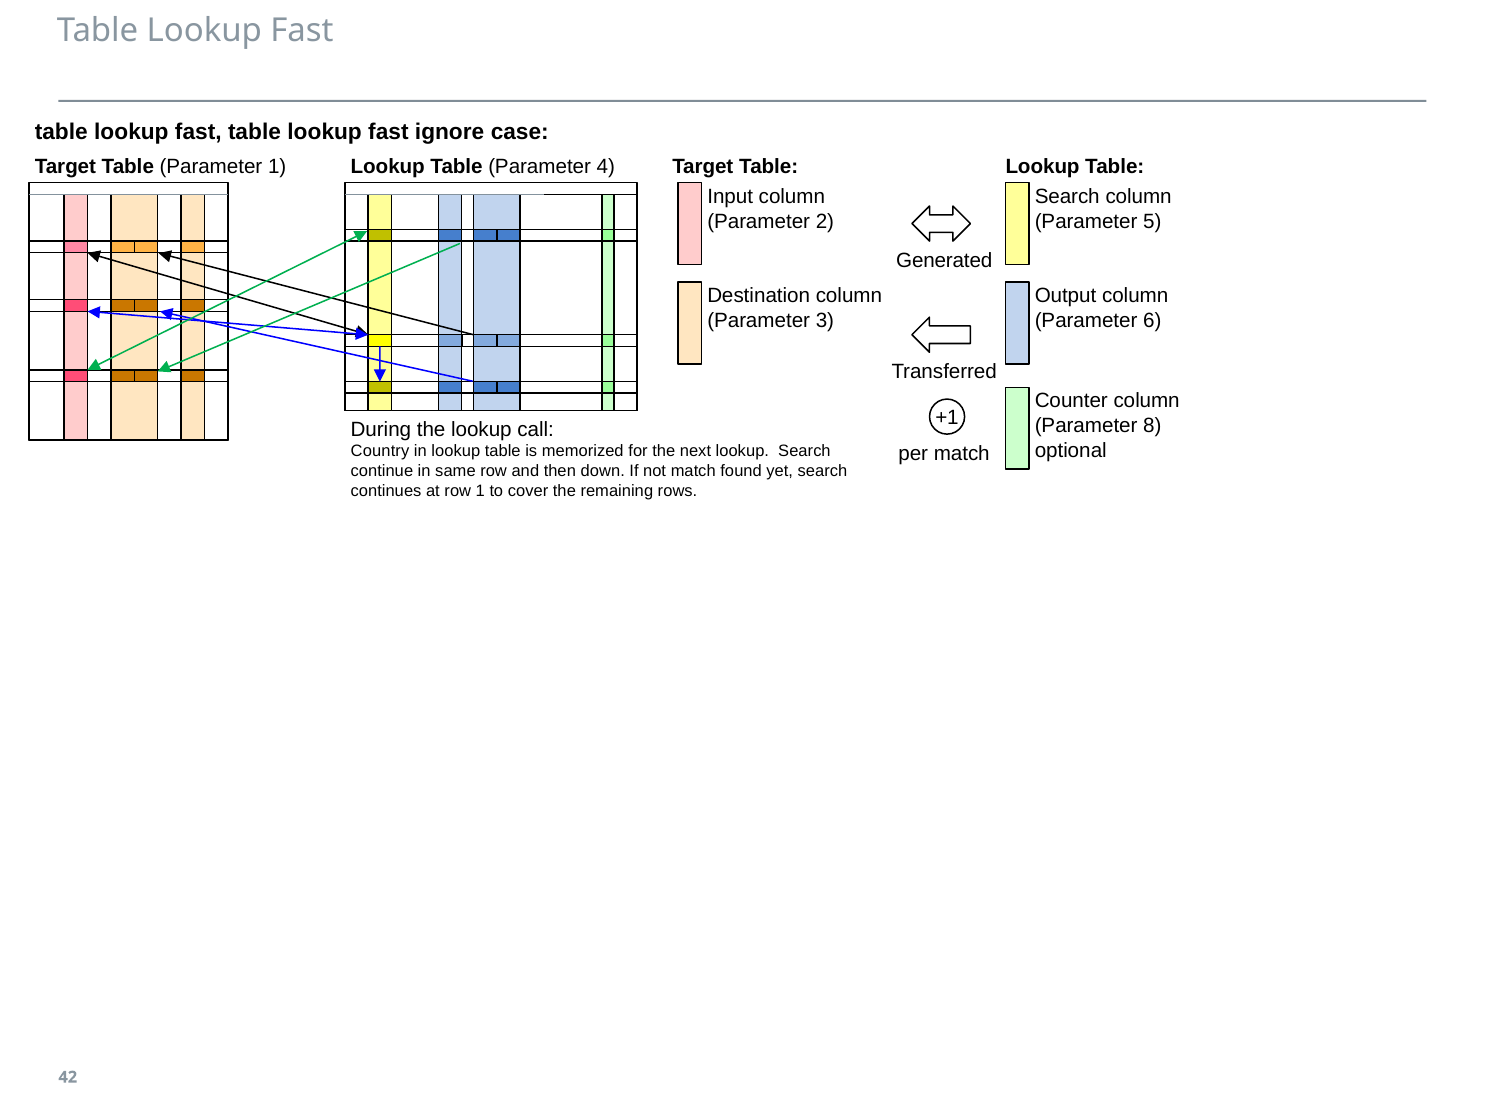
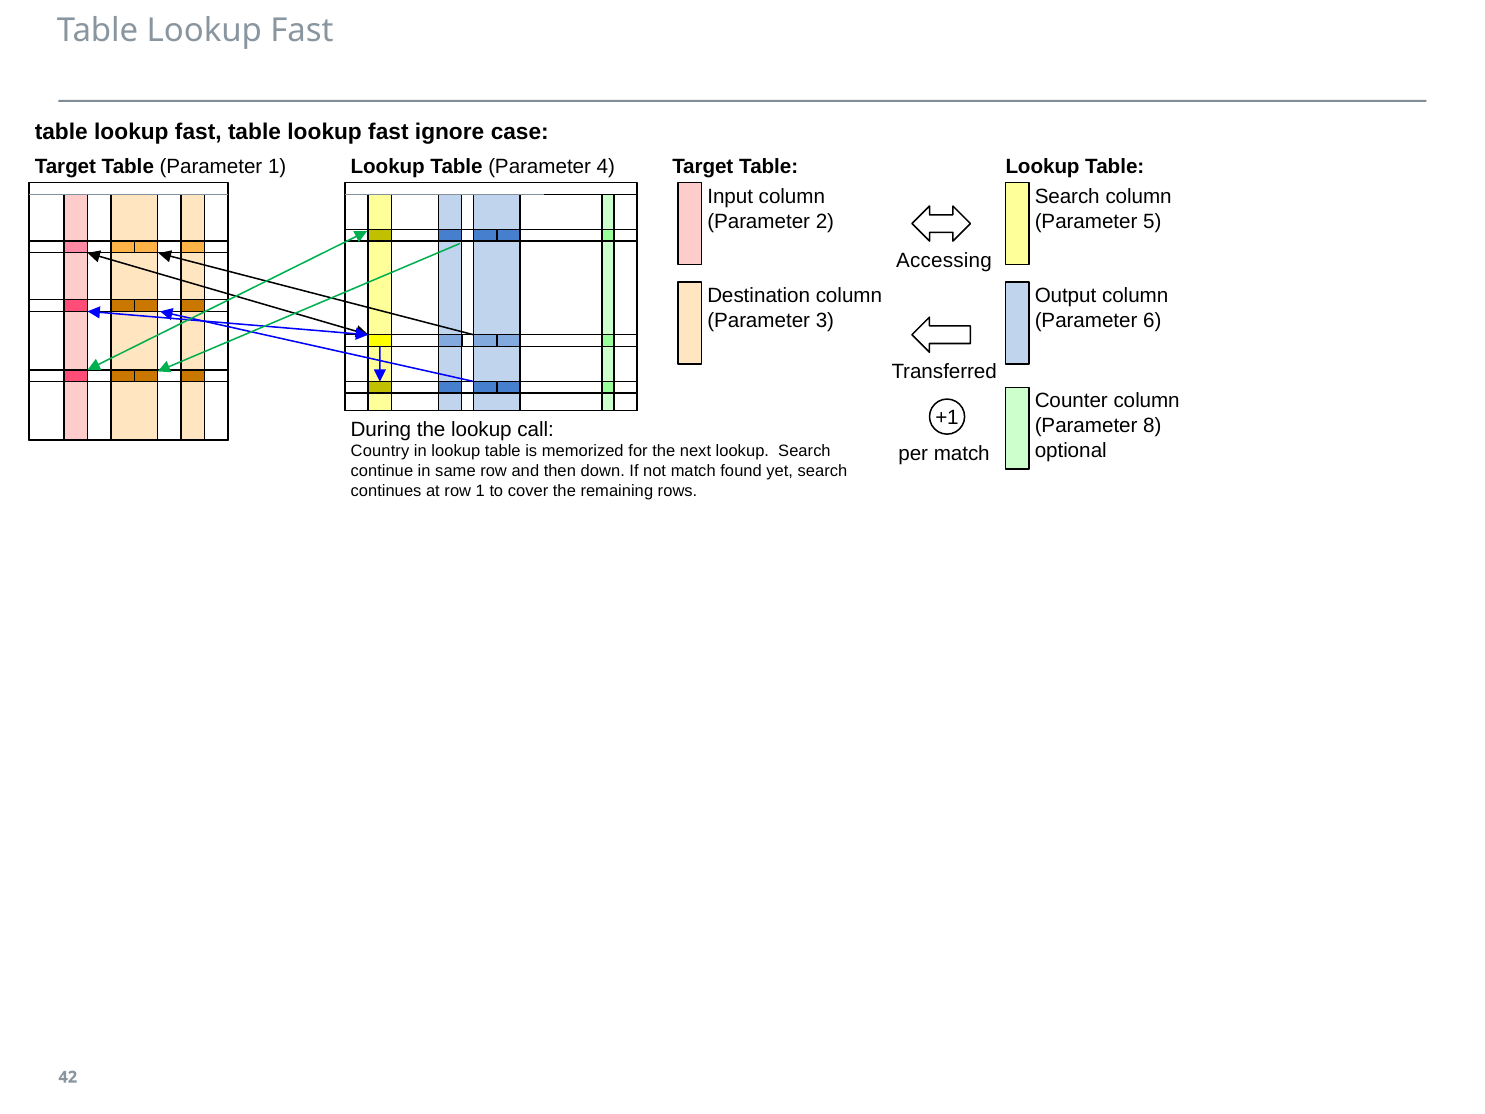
Generated: Generated -> Accessing
